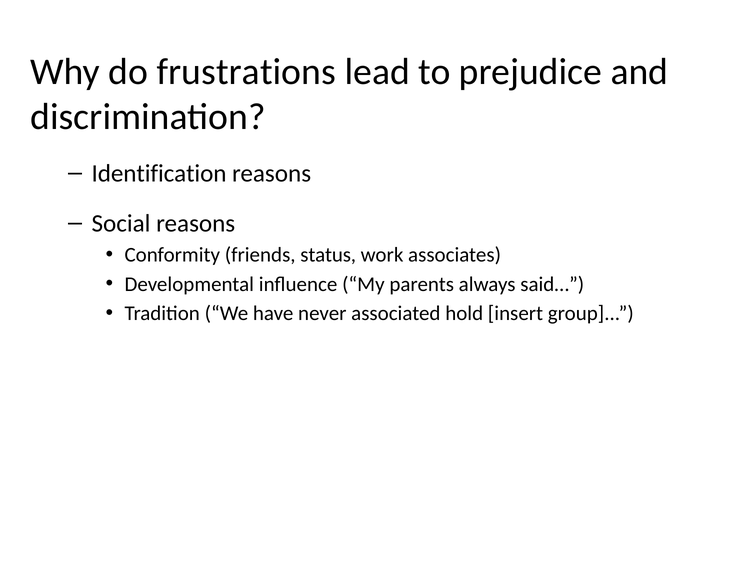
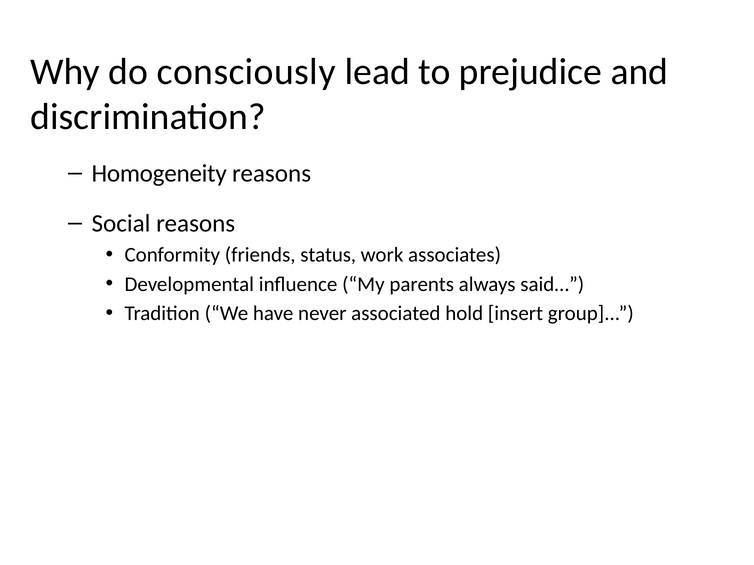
frustrations: frustrations -> consciously
Identification: Identification -> Homogeneity
